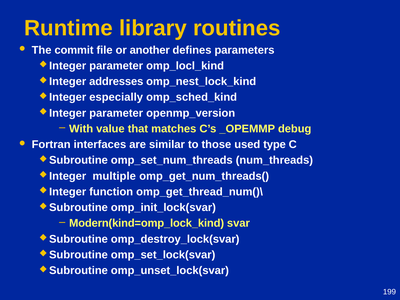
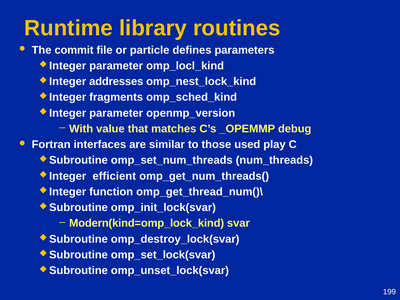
another: another -> particle
especially: especially -> fragments
type: type -> play
multiple: multiple -> efficient
